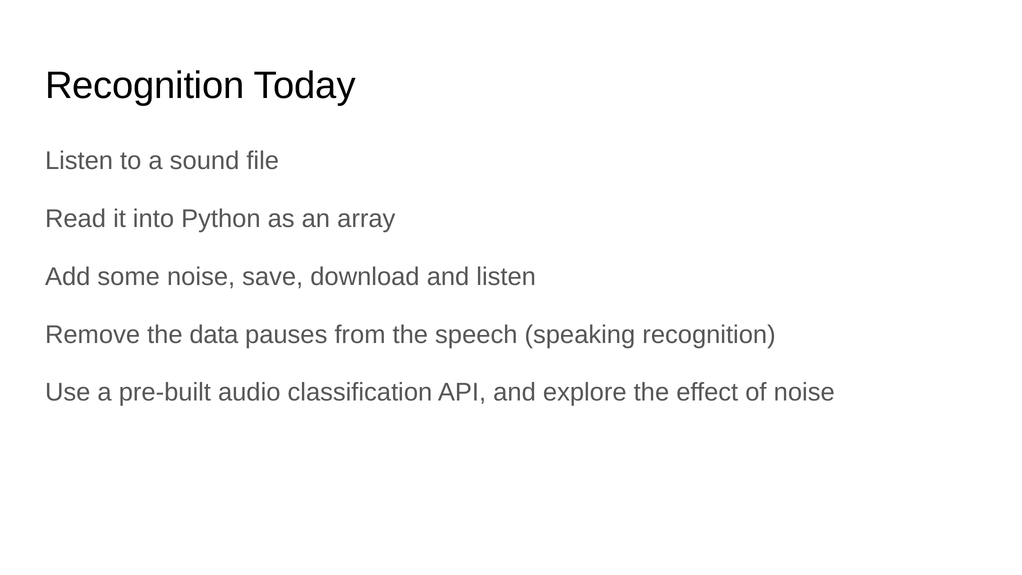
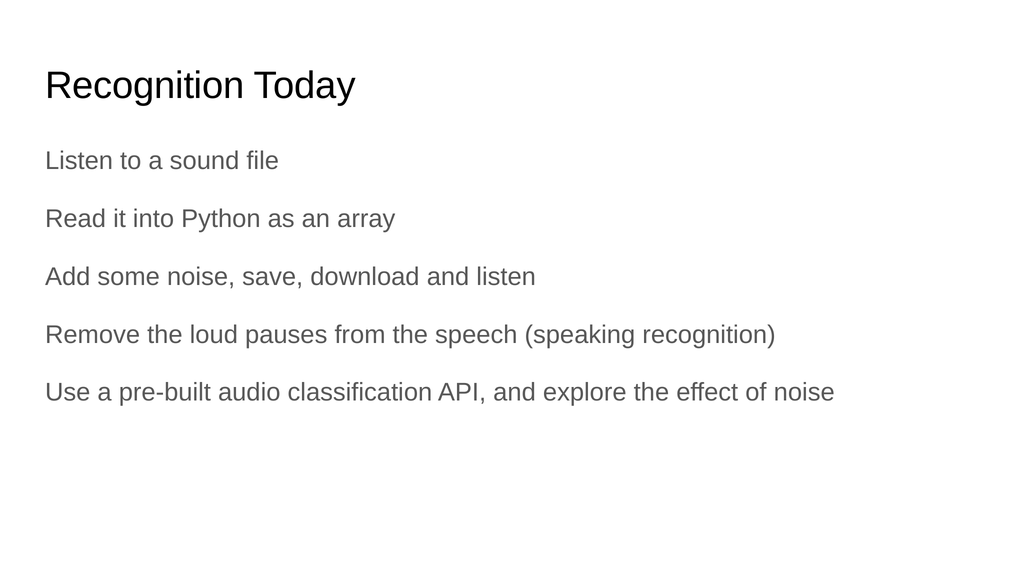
data: data -> loud
